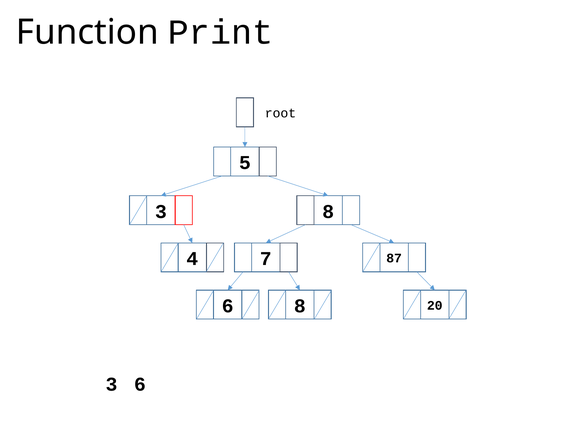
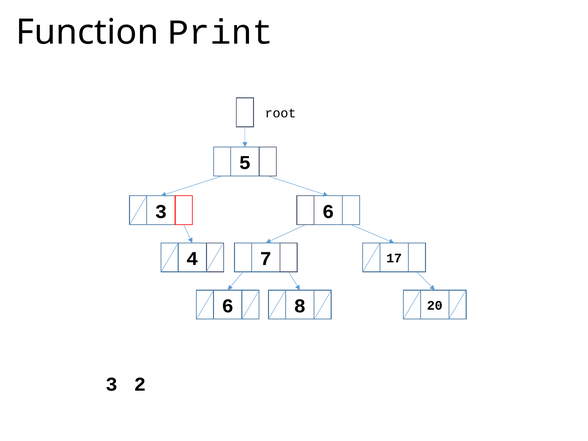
3 8: 8 -> 6
87: 87 -> 17
3 6: 6 -> 2
